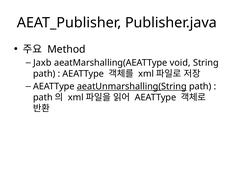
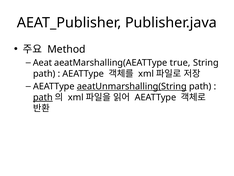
Jaxb: Jaxb -> Aeat
void: void -> true
path at (43, 97) underline: none -> present
